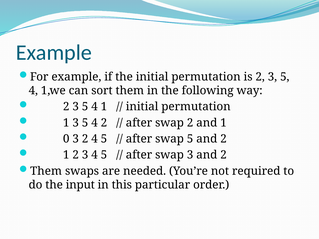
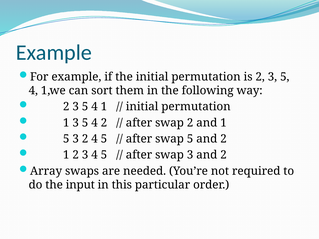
0 at (66, 139): 0 -> 5
Them at (46, 171): Them -> Array
